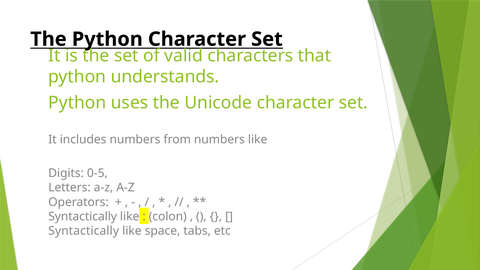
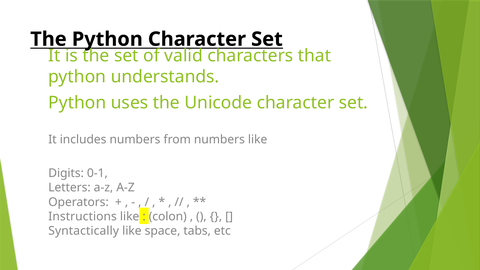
0-5: 0-5 -> 0-1
Syntactically at (83, 216): Syntactically -> Instructions
